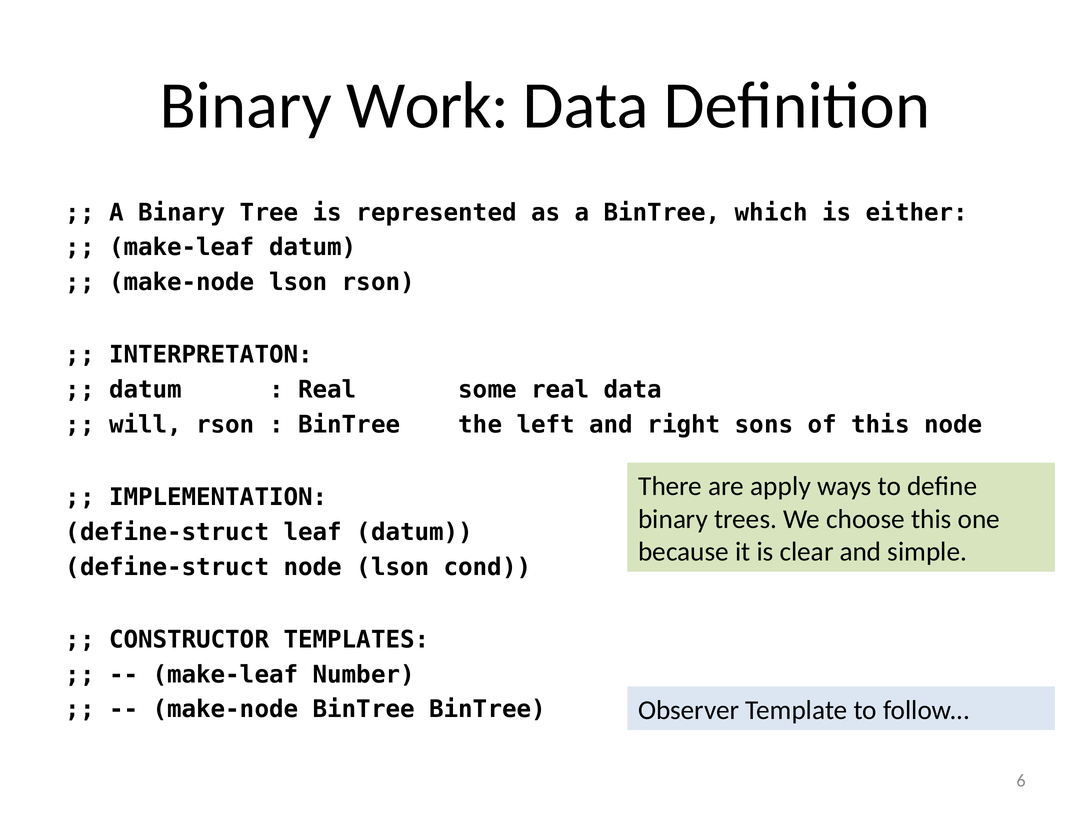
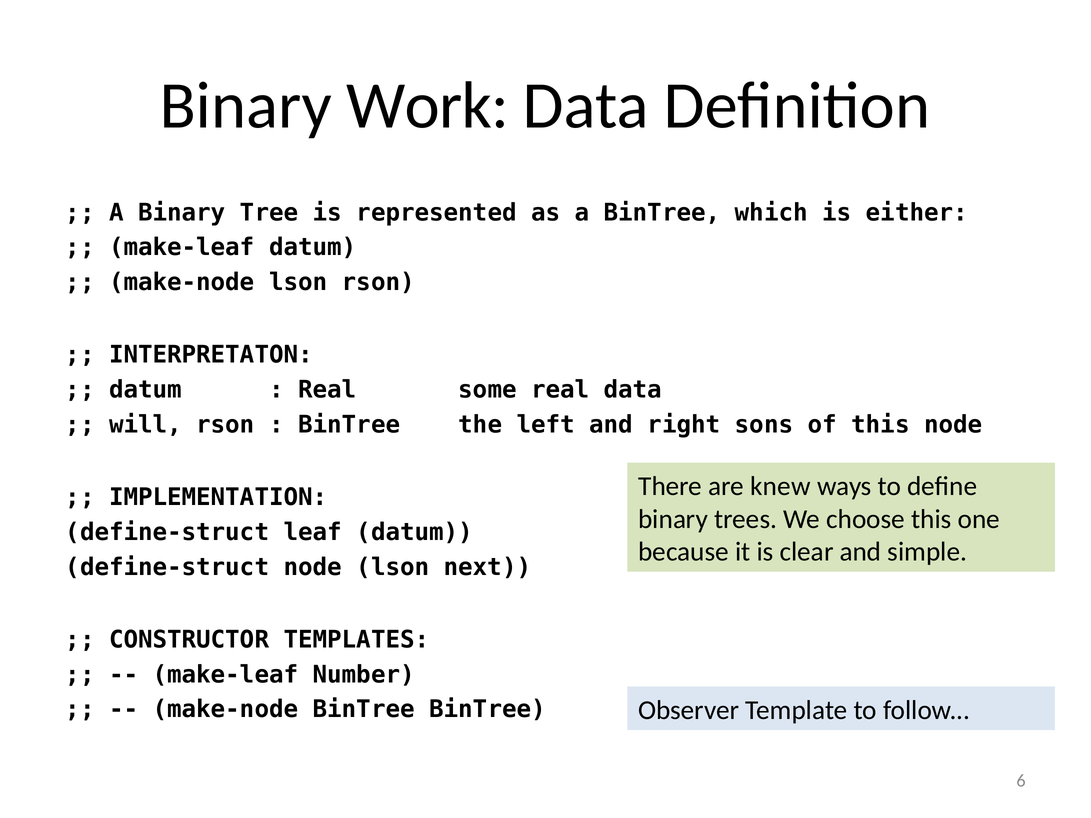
apply: apply -> knew
cond: cond -> next
